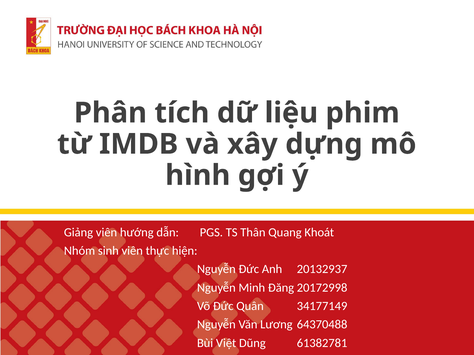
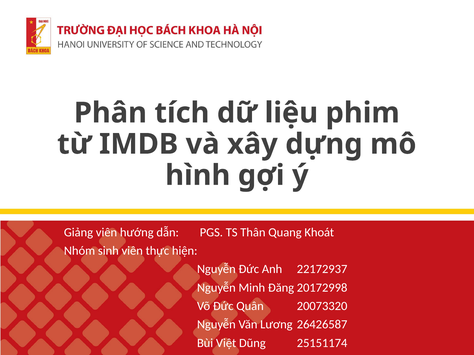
20132937: 20132937 -> 22172937
34177149: 34177149 -> 20073320
64370488: 64370488 -> 26426587
61382781: 61382781 -> 25151174
